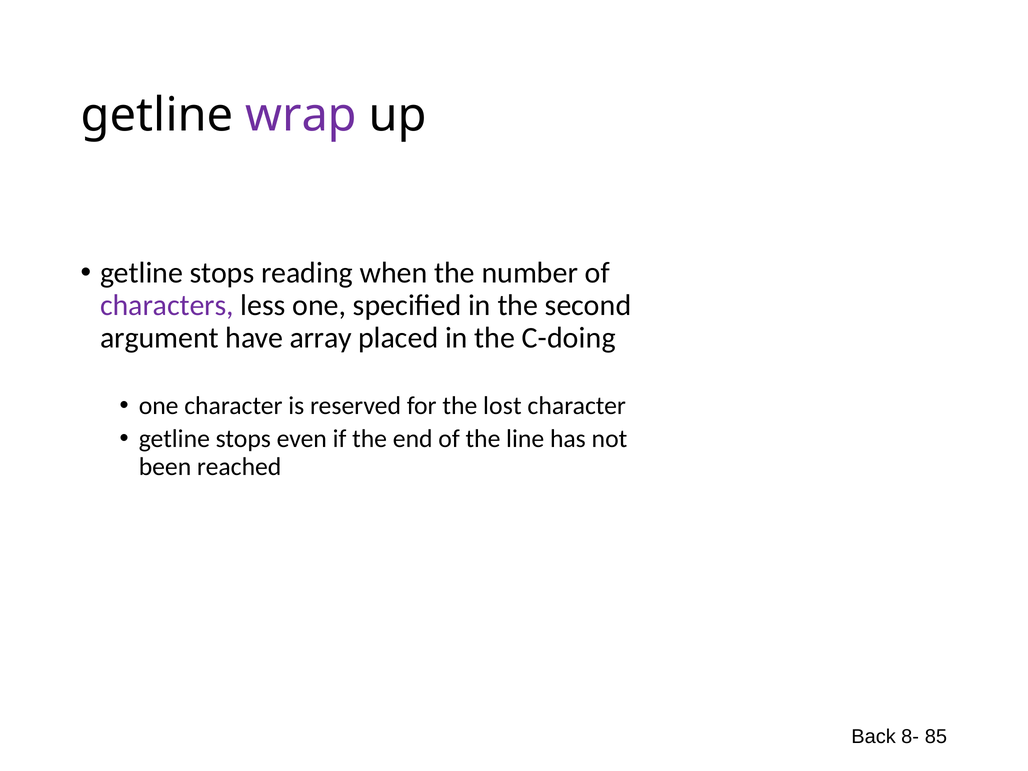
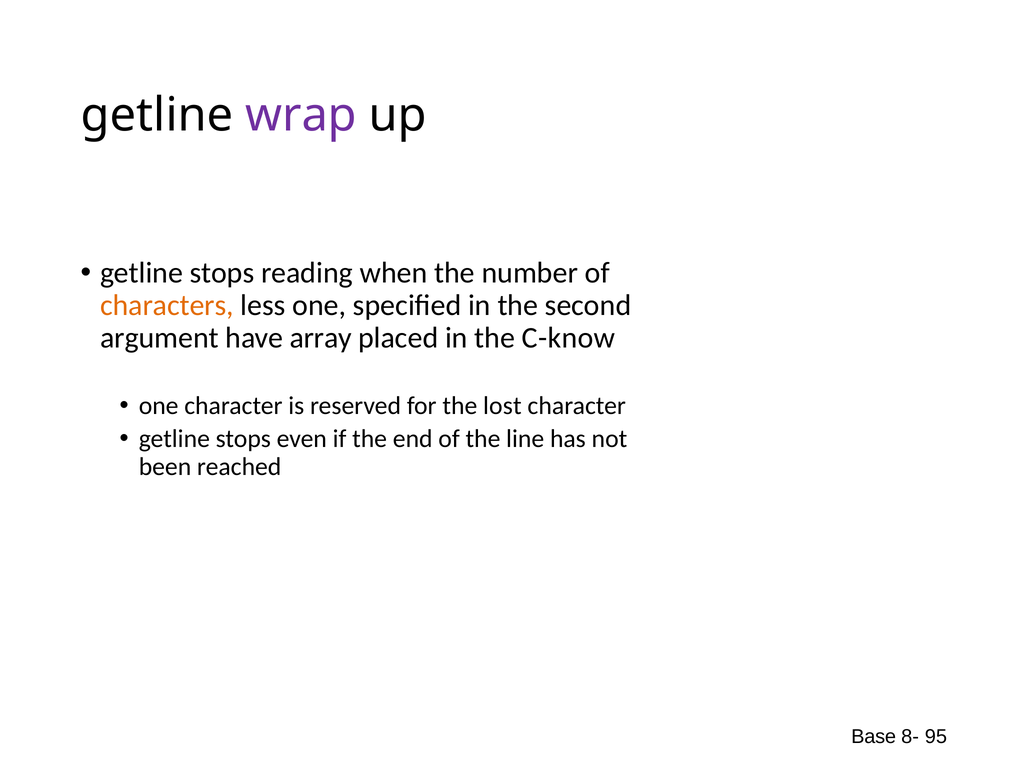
characters colour: purple -> orange
C-doing: C-doing -> C-know
Back: Back -> Base
85: 85 -> 95
